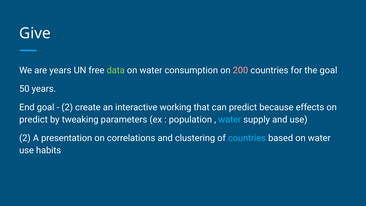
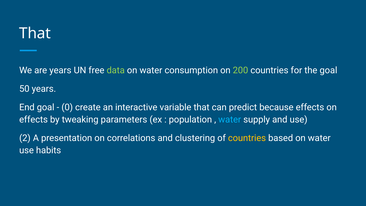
Give at (35, 33): Give -> That
200 colour: pink -> light green
2 at (67, 107): 2 -> 0
working: working -> variable
predict at (33, 120): predict -> effects
countries at (247, 138) colour: light blue -> yellow
